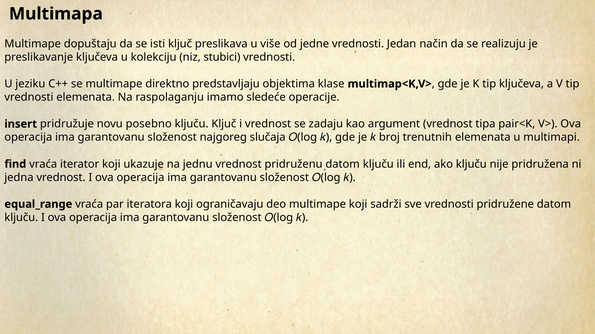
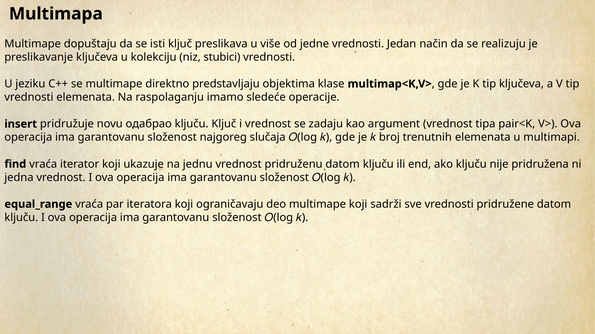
posebno: posebno -> одабрао
